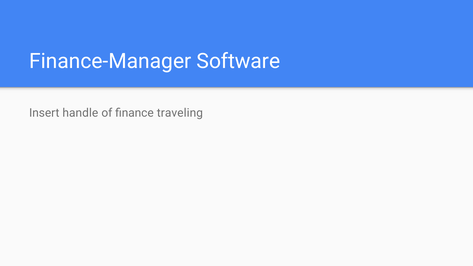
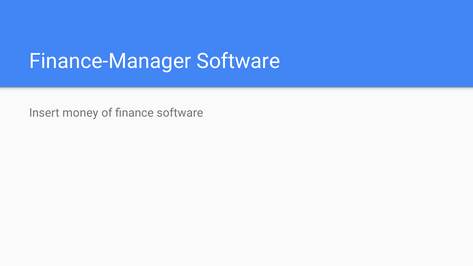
handle: handle -> money
finance traveling: traveling -> software
